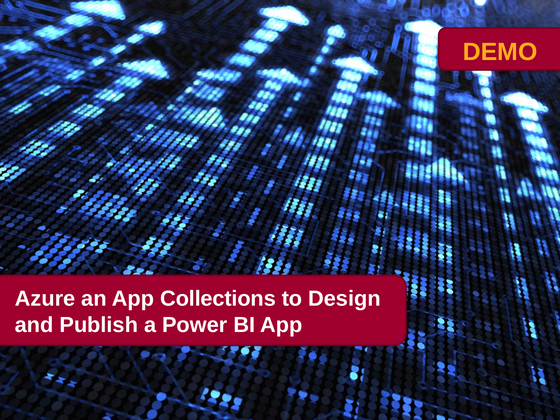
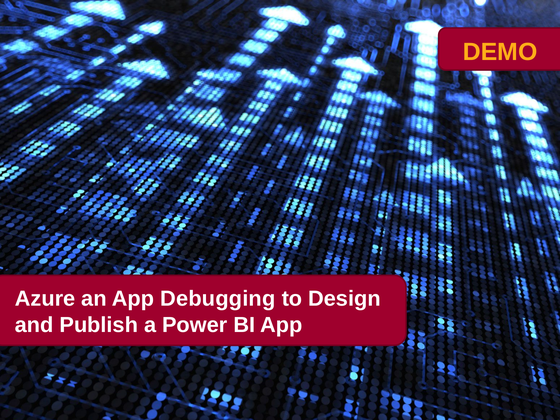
Collections: Collections -> Debugging
